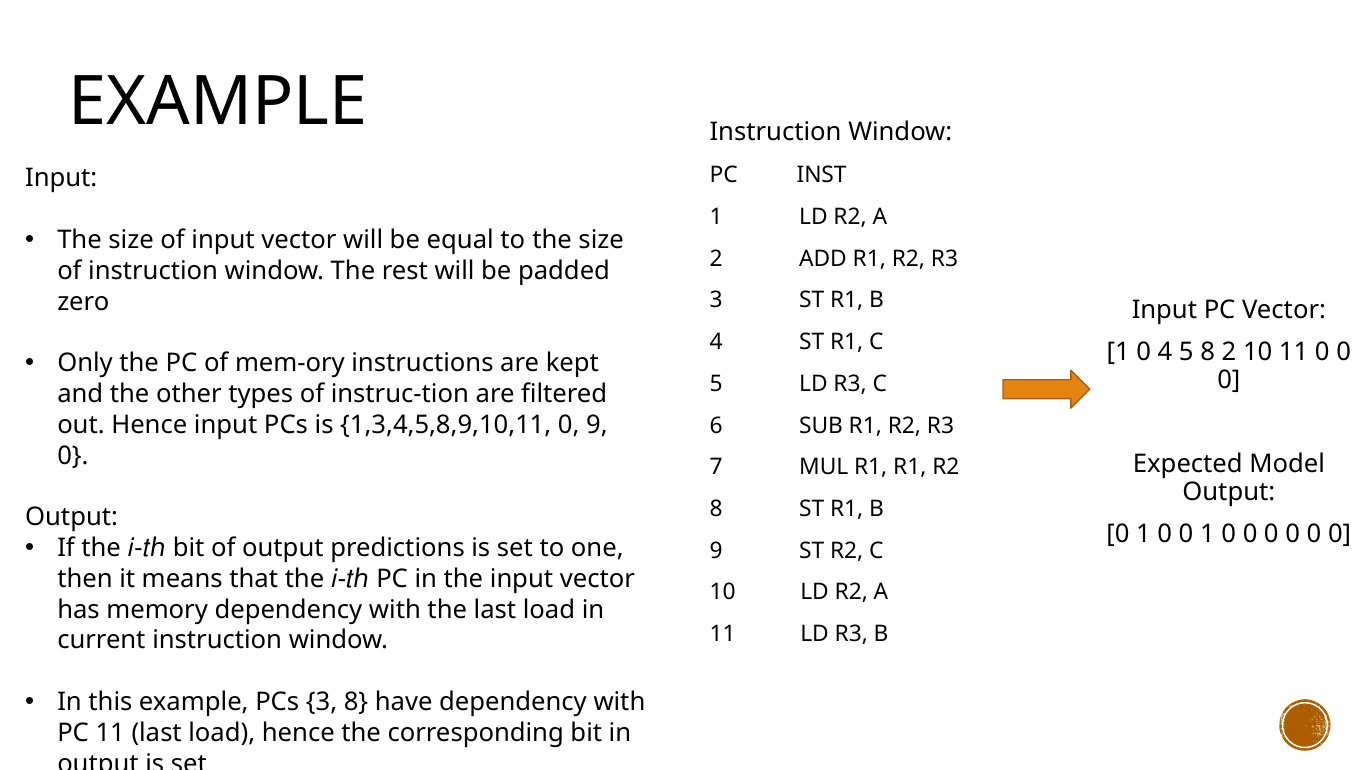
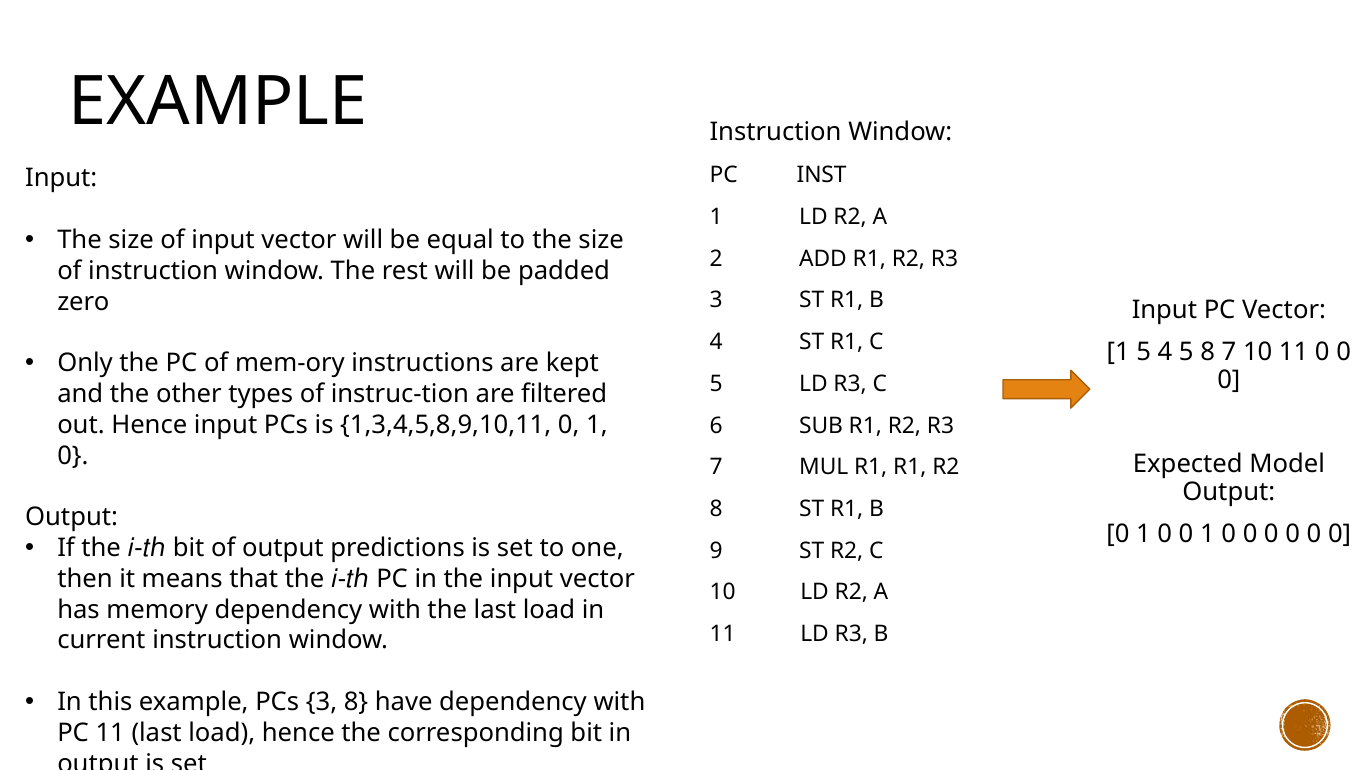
0 at (1144, 352): 0 -> 5
8 2: 2 -> 7
1,3,4,5,8,9,10,11 0 9: 9 -> 1
